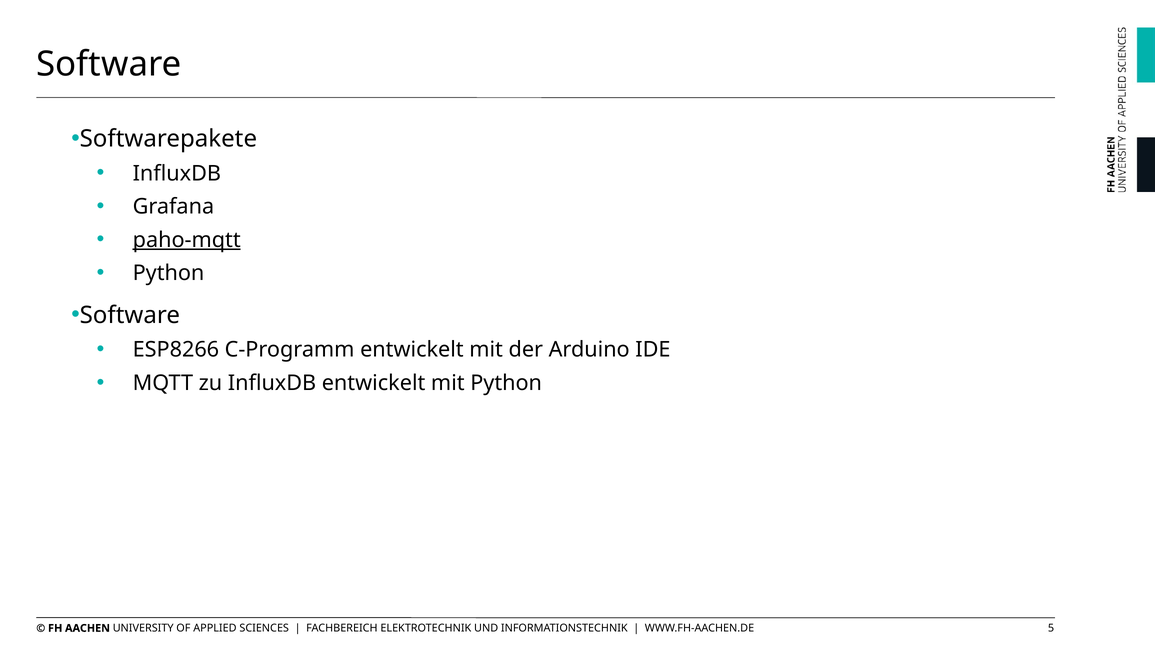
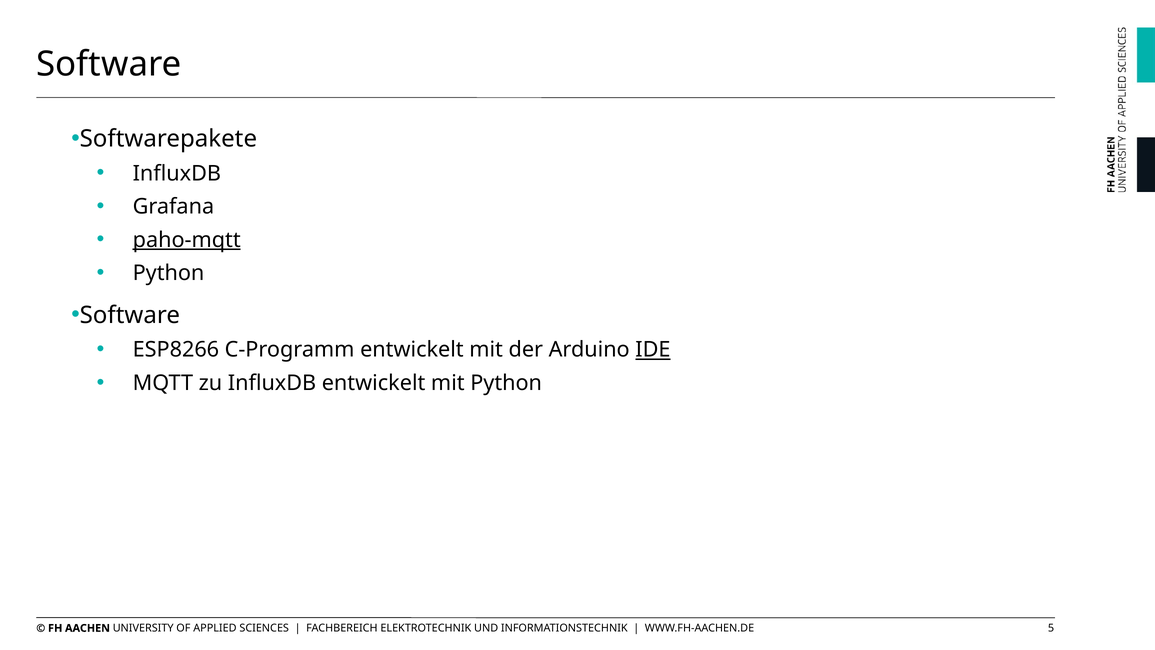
IDE underline: none -> present
